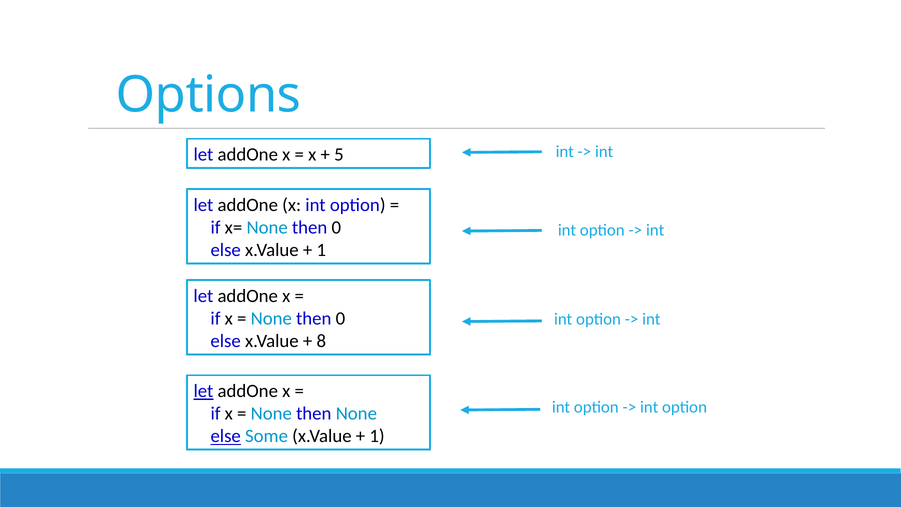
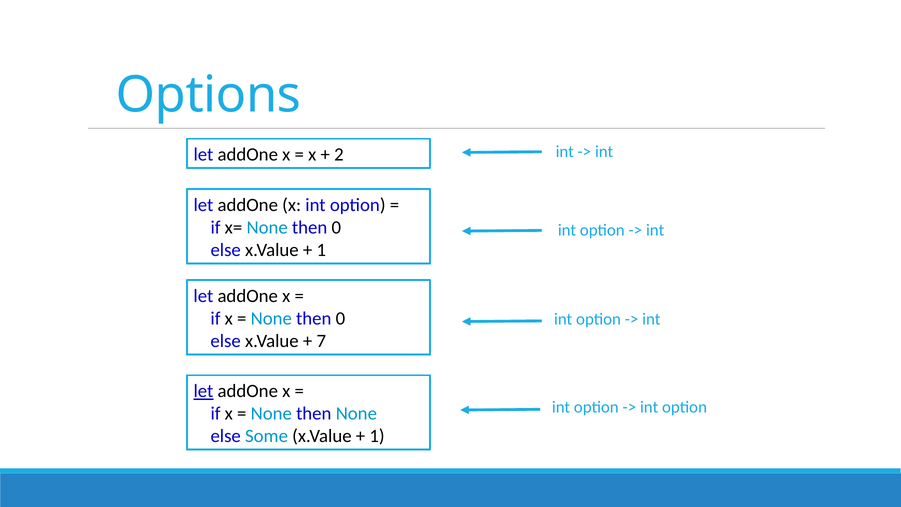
5: 5 -> 2
8: 8 -> 7
else at (226, 436) underline: present -> none
